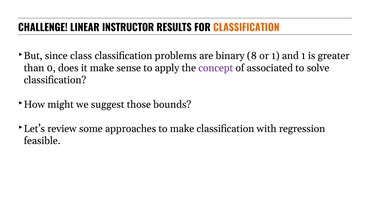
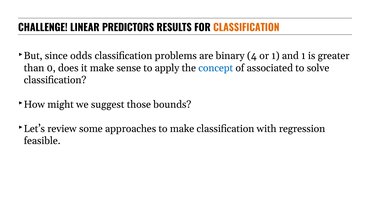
INSTRUCTOR: INSTRUCTOR -> PREDICTORS
class: class -> odds
8: 8 -> 4
concept colour: purple -> blue
